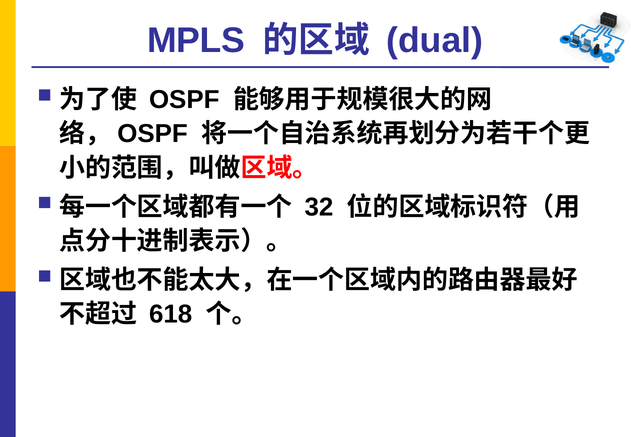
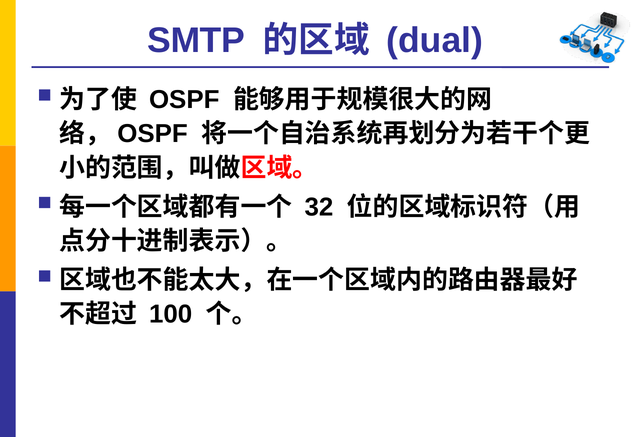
MPLS: MPLS -> SMTP
618: 618 -> 100
